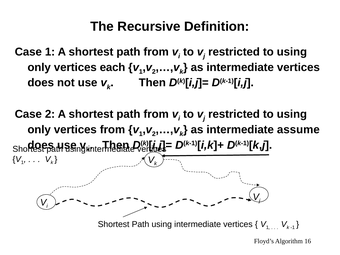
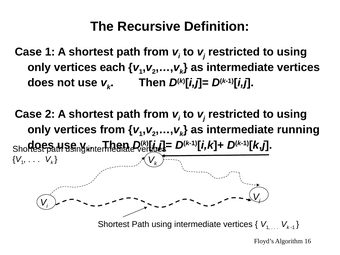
assume: assume -> running
